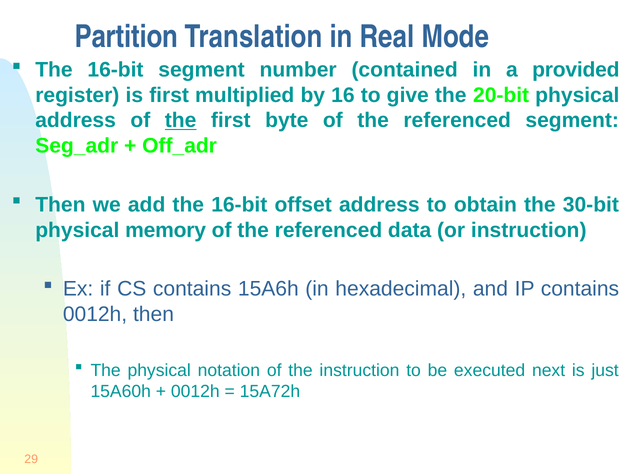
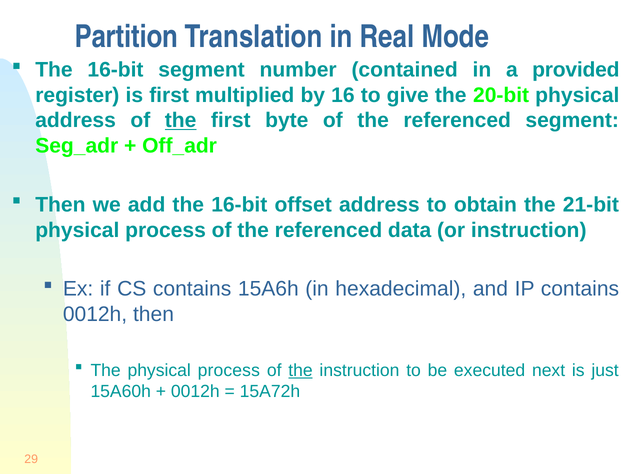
30-bit: 30-bit -> 21-bit
memory at (166, 230): memory -> process
The physical notation: notation -> process
the at (301, 370) underline: none -> present
